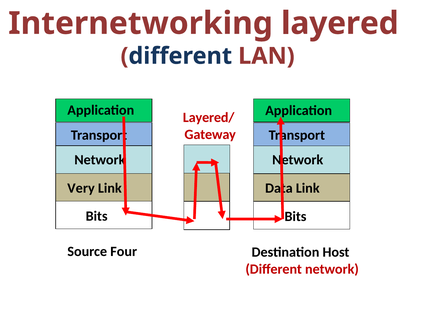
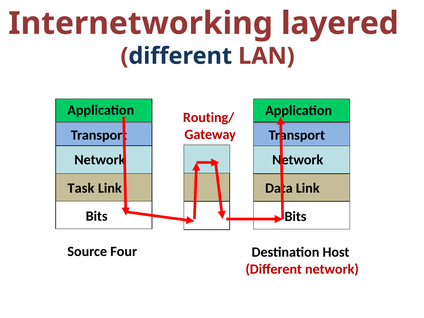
Layered/: Layered/ -> Routing/
Very: Very -> Task
